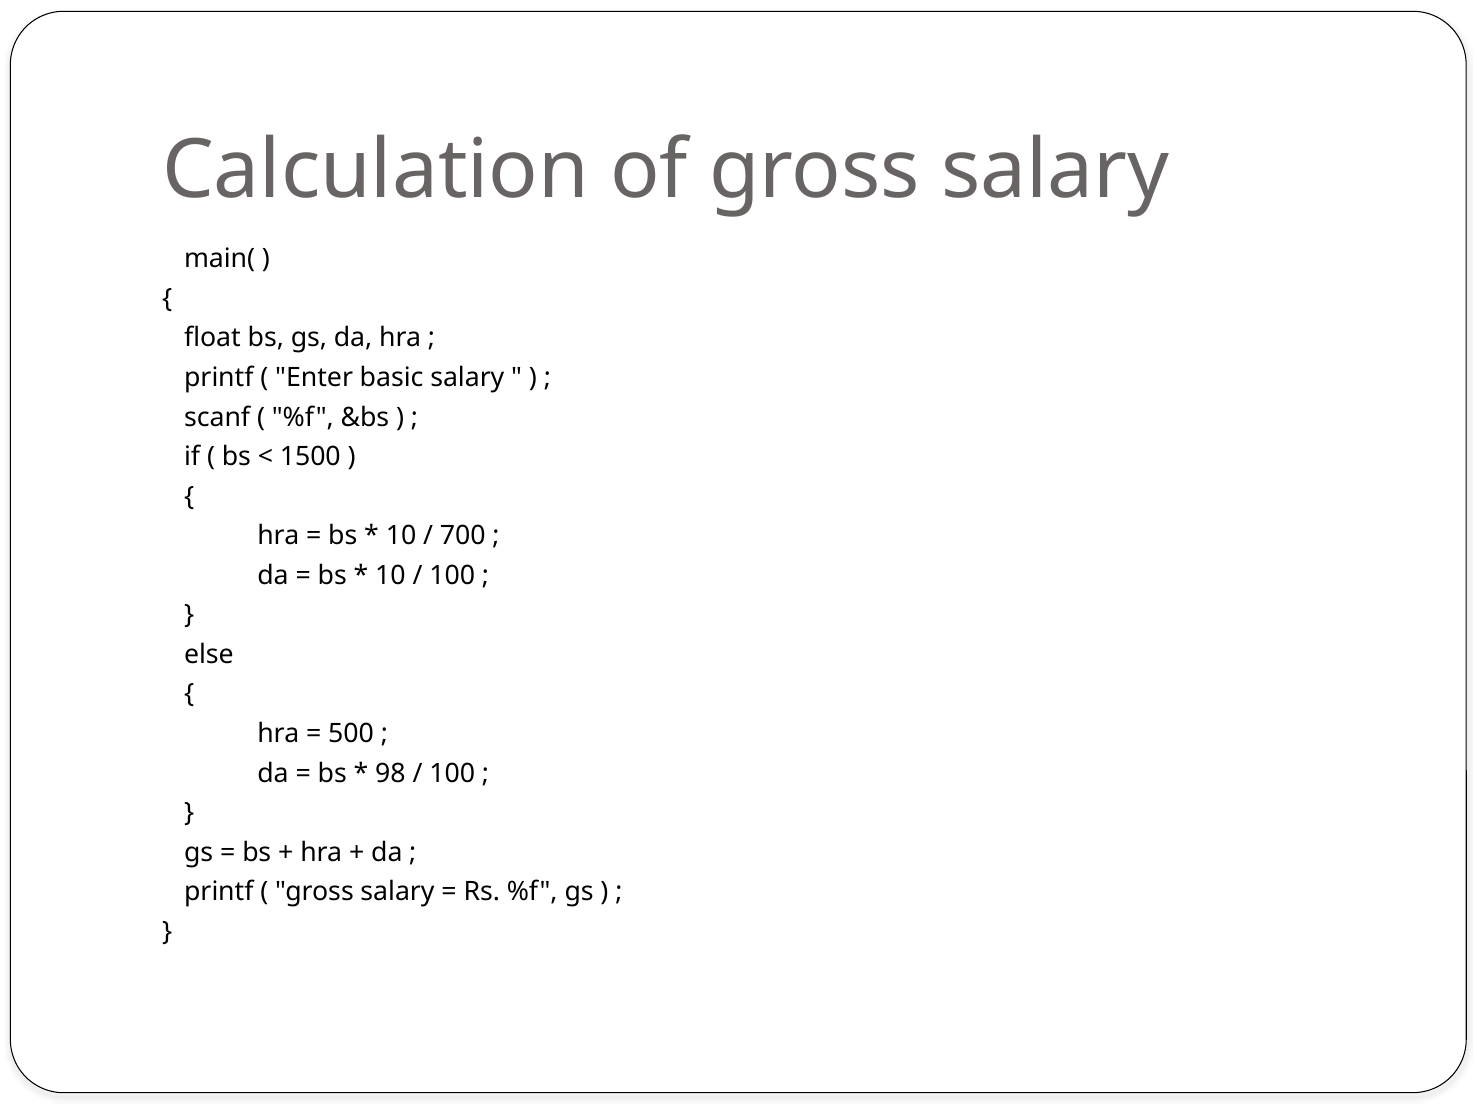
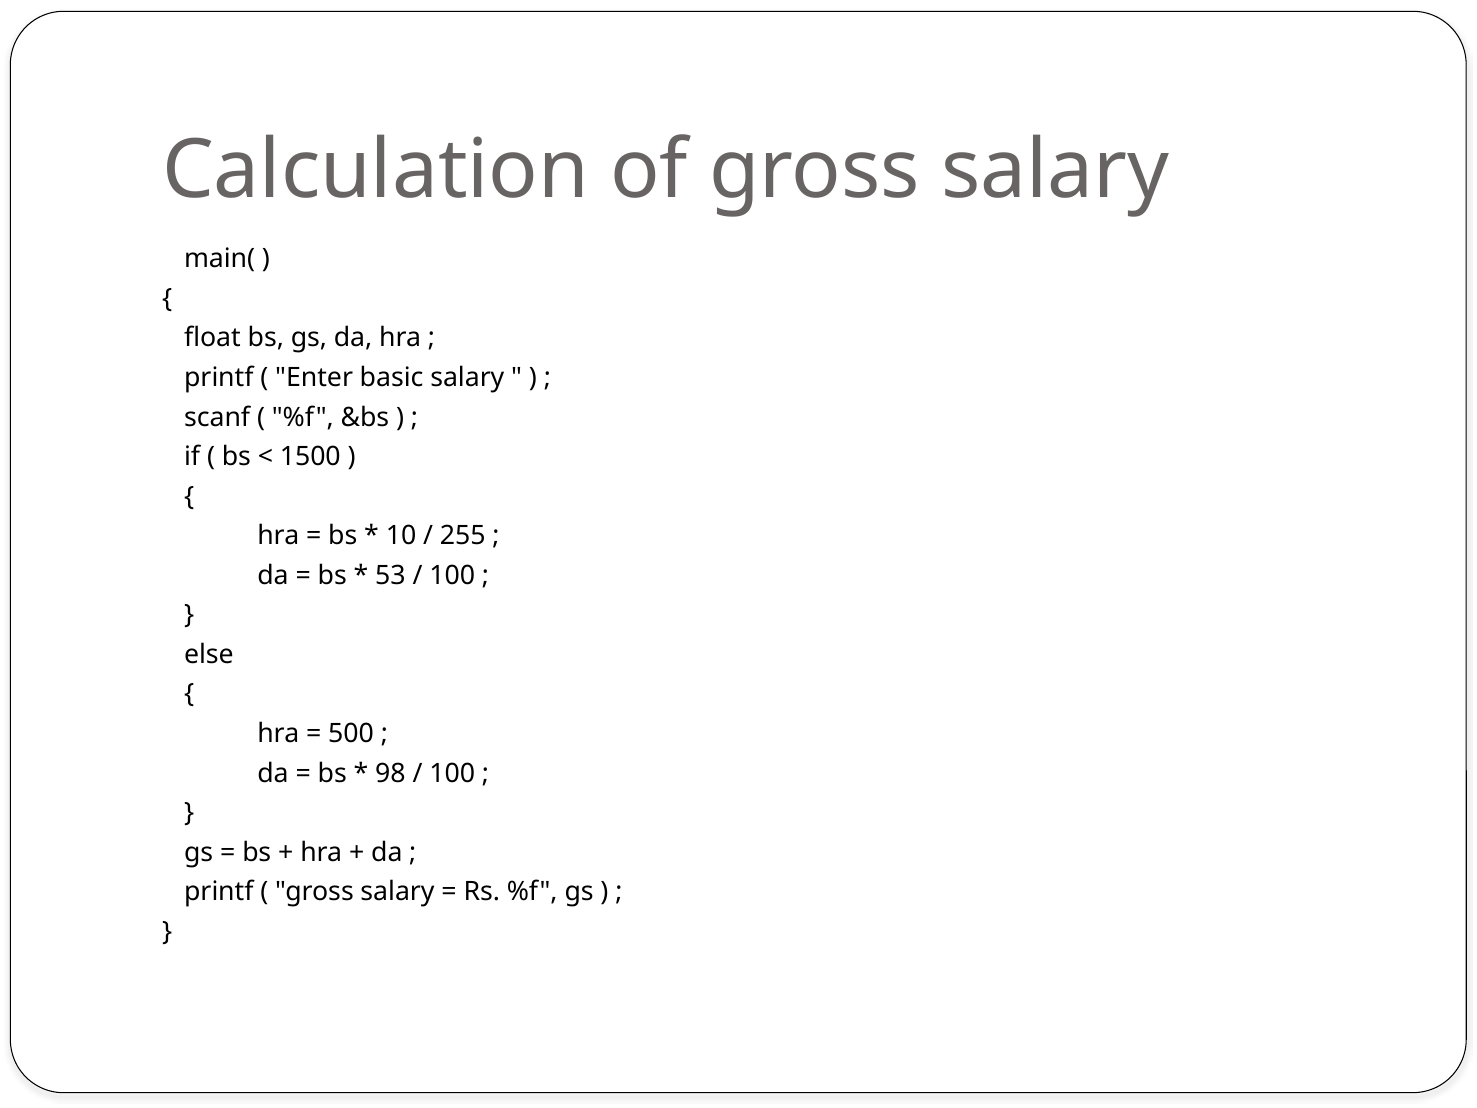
700: 700 -> 255
10 at (390, 575): 10 -> 53
